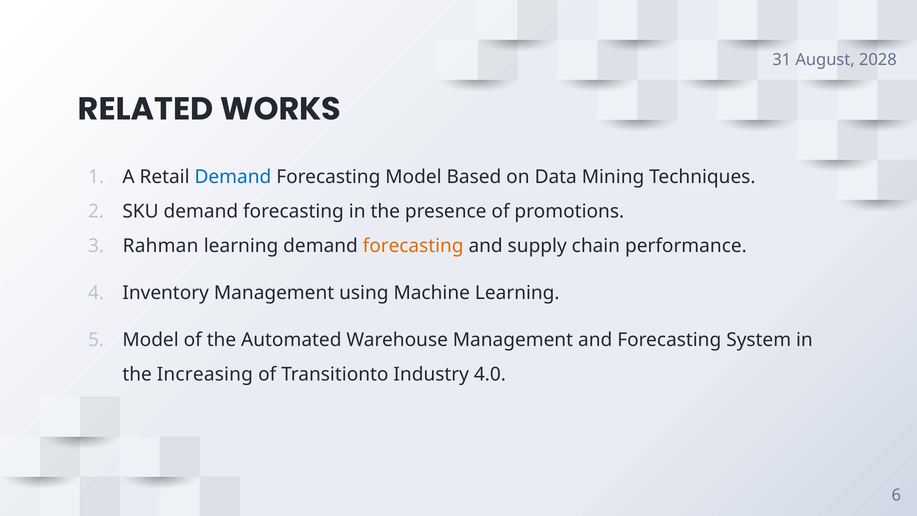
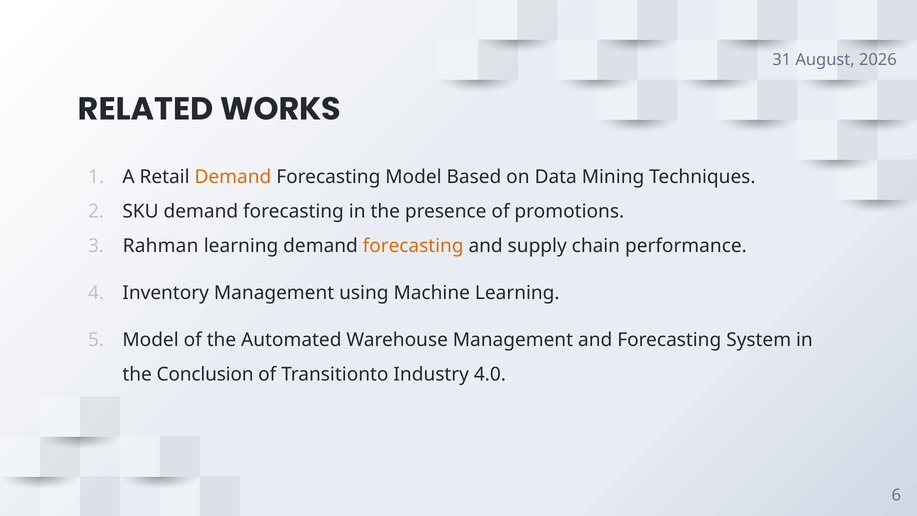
2028: 2028 -> 2026
Demand at (233, 177) colour: blue -> orange
Increasing: Increasing -> Conclusion
